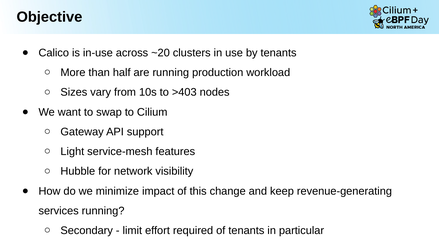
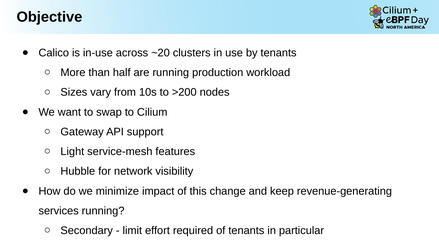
>403: >403 -> >200
